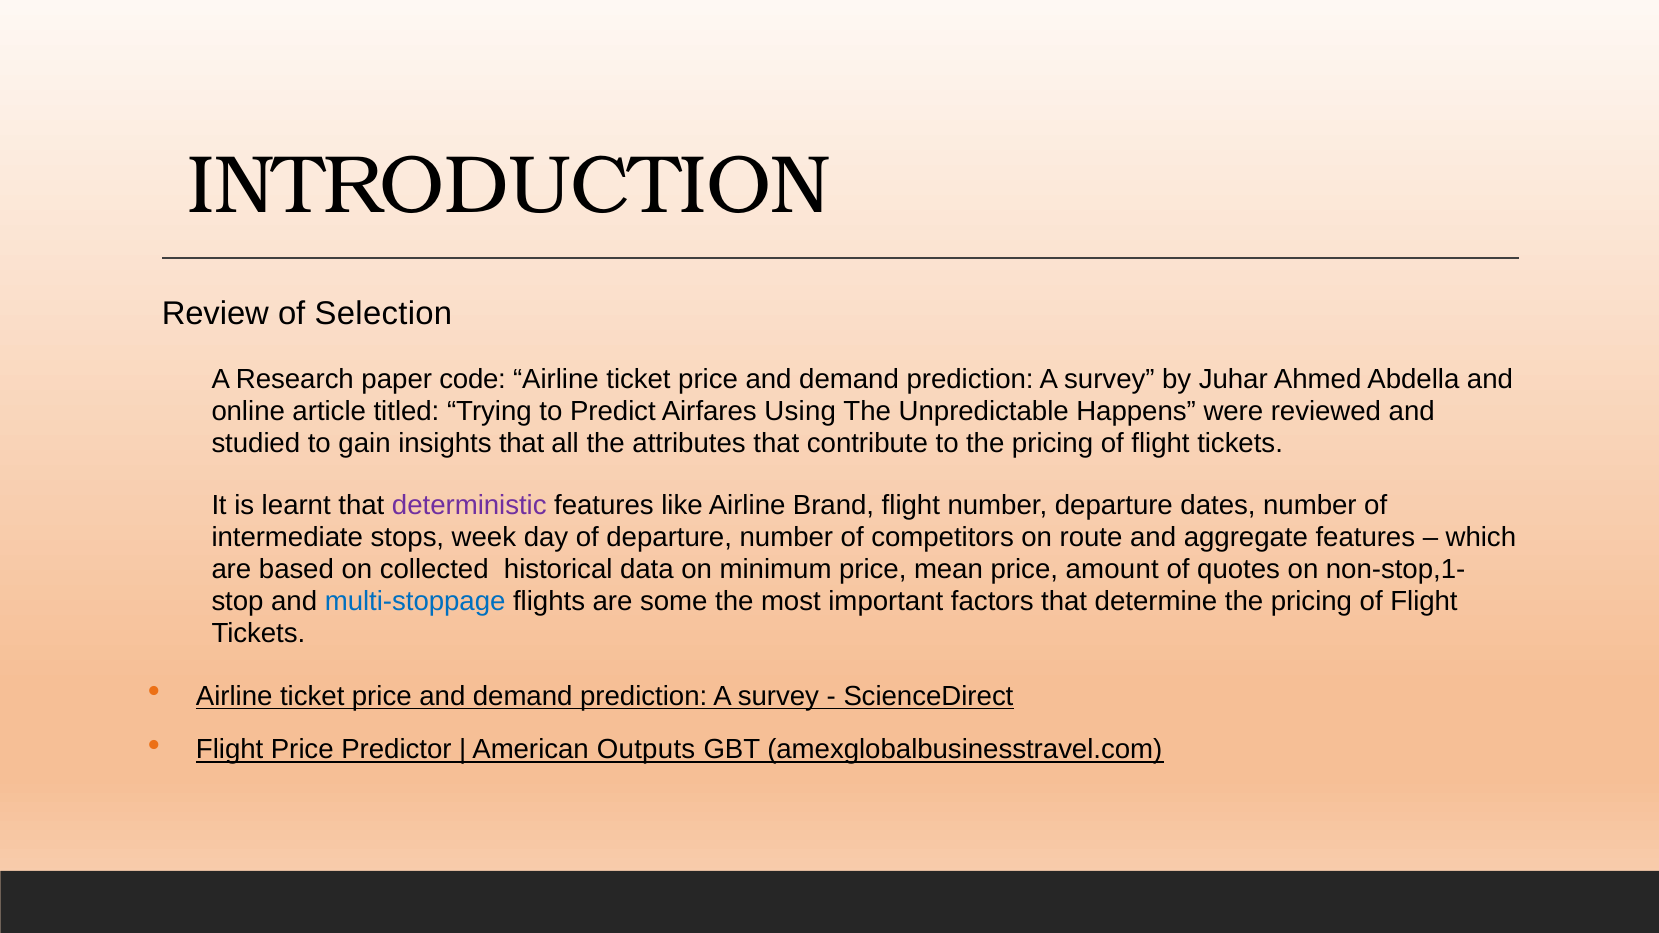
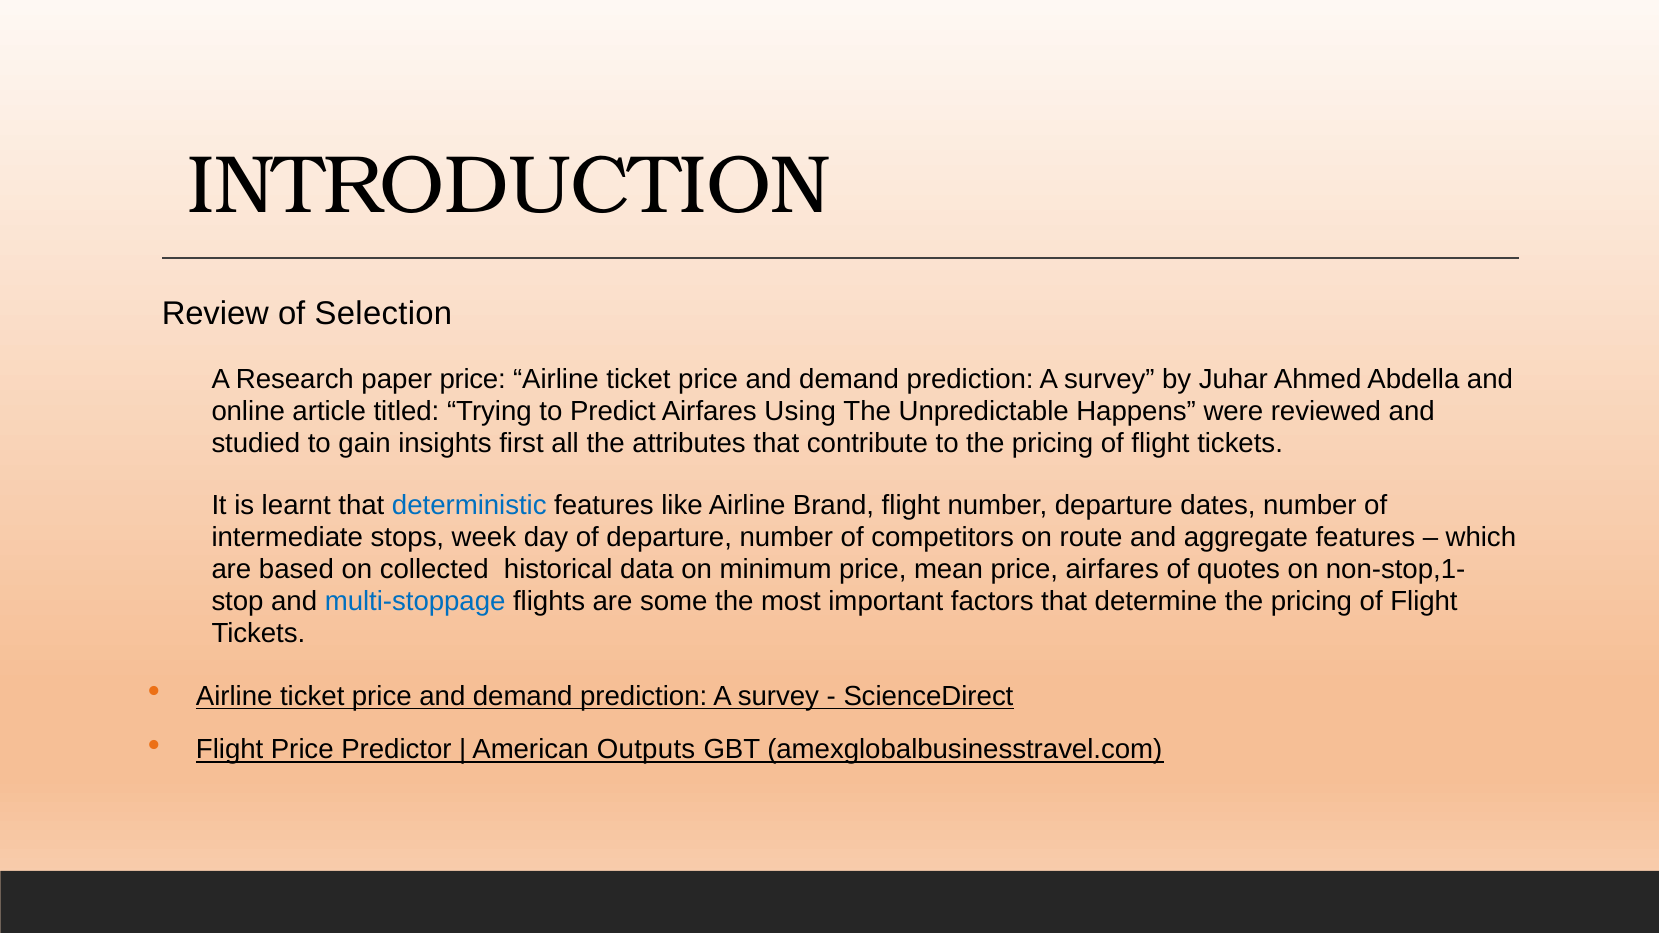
paper code: code -> price
insights that: that -> first
deterministic colour: purple -> blue
price amount: amount -> airfares
